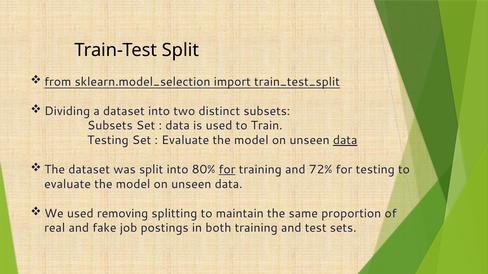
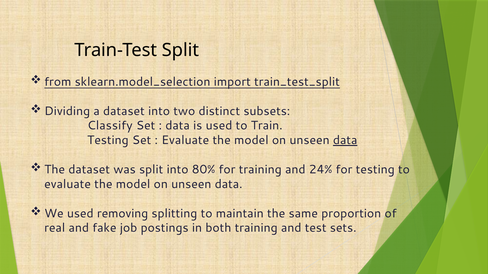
Subsets at (110, 126): Subsets -> Classify
for at (227, 170) underline: present -> none
72%: 72% -> 24%
